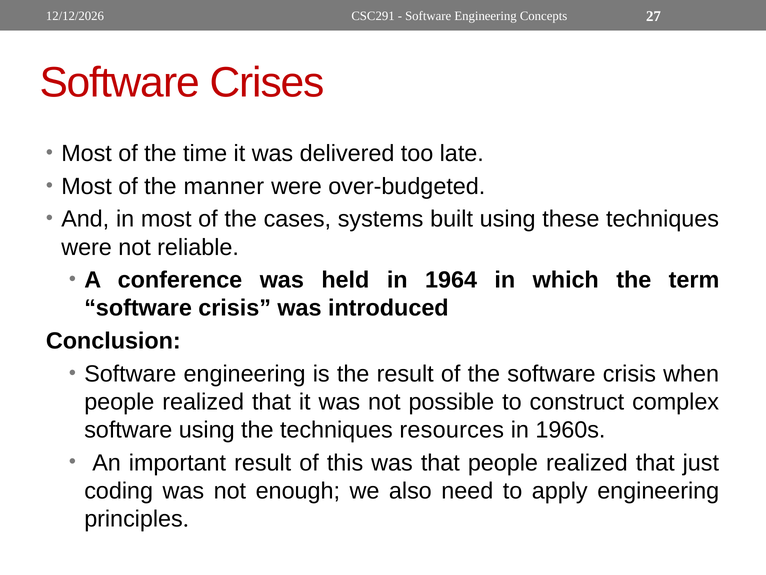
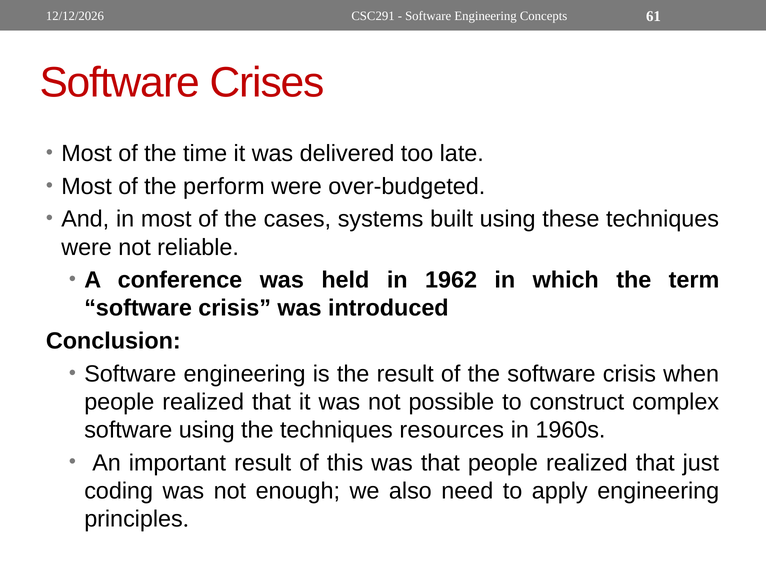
27: 27 -> 61
manner: manner -> perform
1964: 1964 -> 1962
